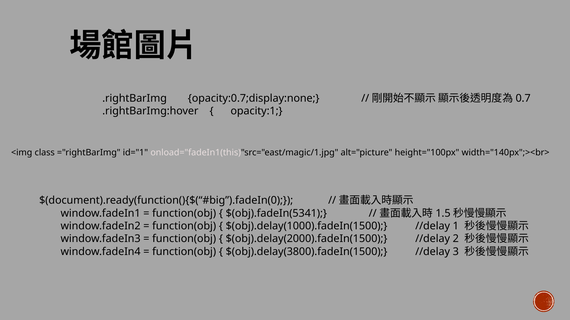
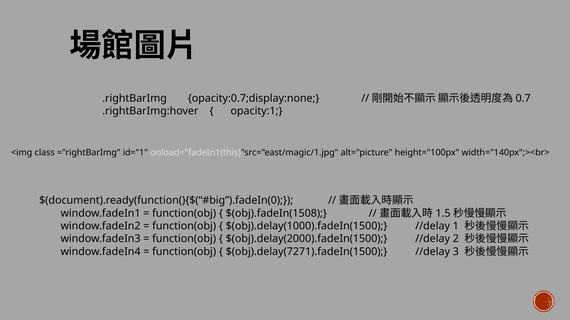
$(obj).fadeIn(5341: $(obj).fadeIn(5341 -> $(obj).fadeIn(1508
$(obj).delay(3800).fadeIn(1500: $(obj).delay(3800).fadeIn(1500 -> $(obj).delay(7271).fadeIn(1500
